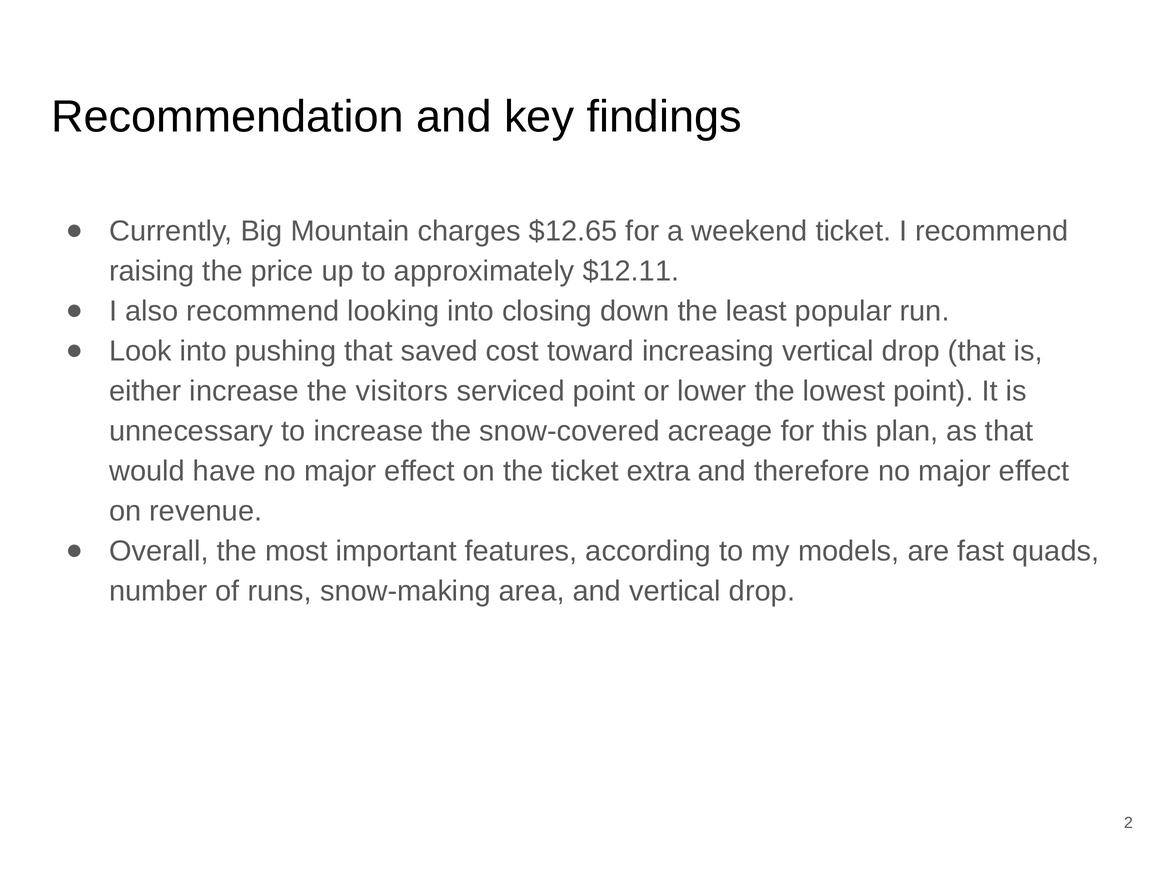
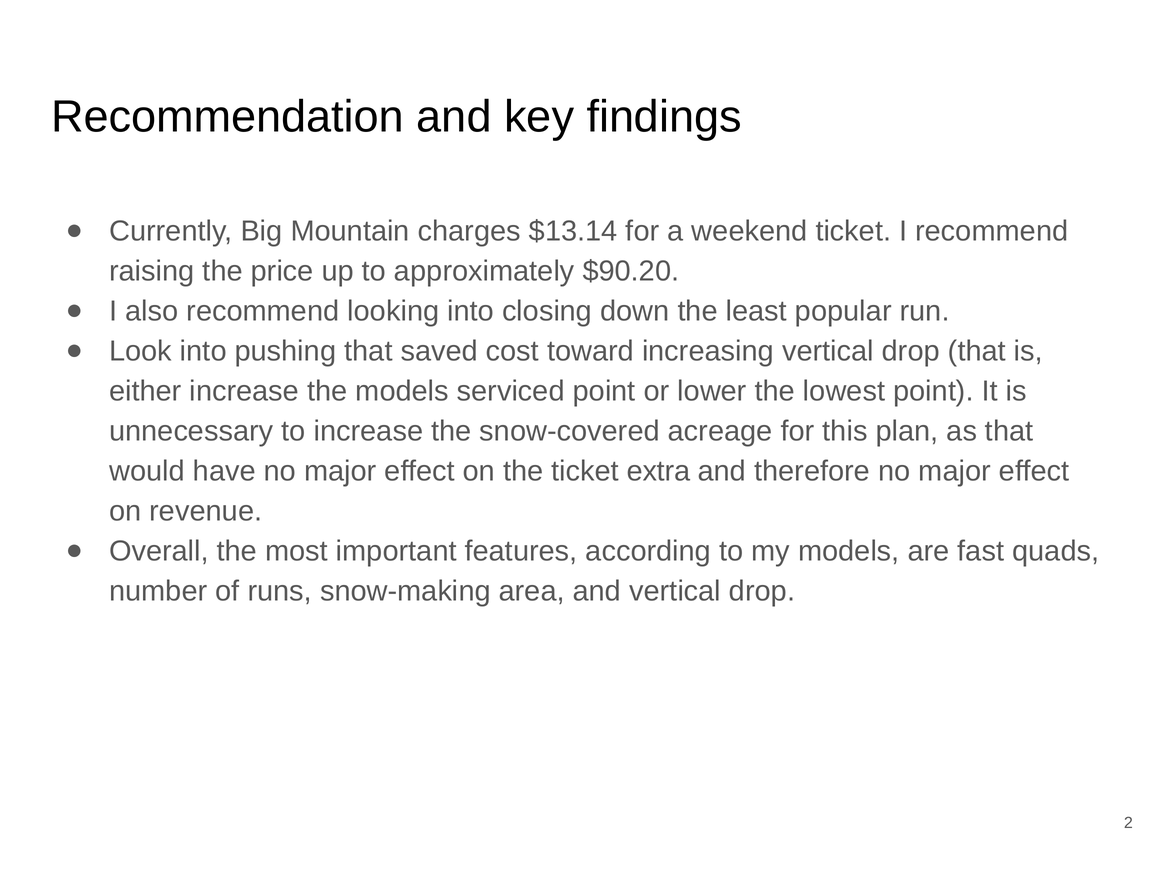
$12.65: $12.65 -> $13.14
$12.11: $12.11 -> $90.20
the visitors: visitors -> models
